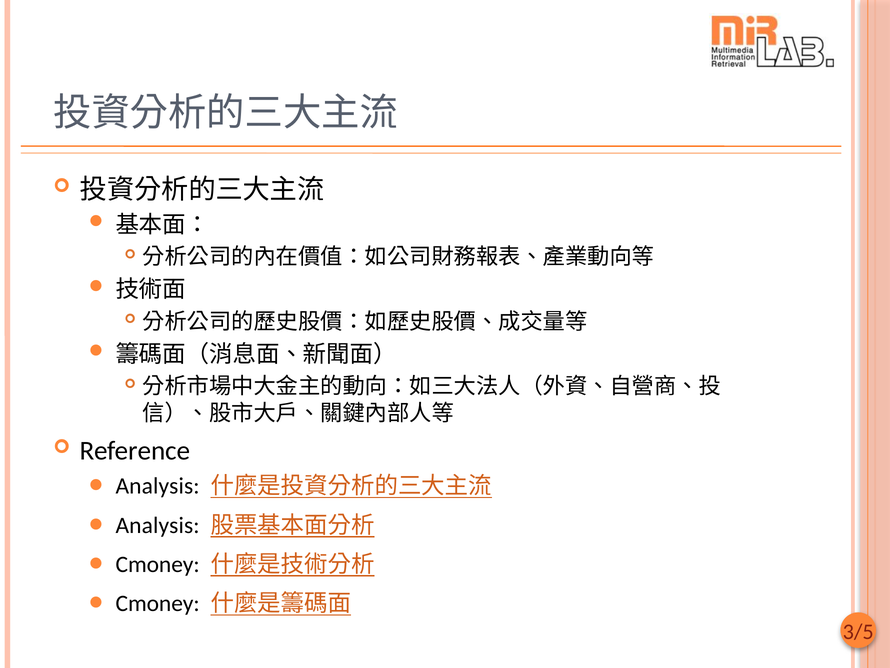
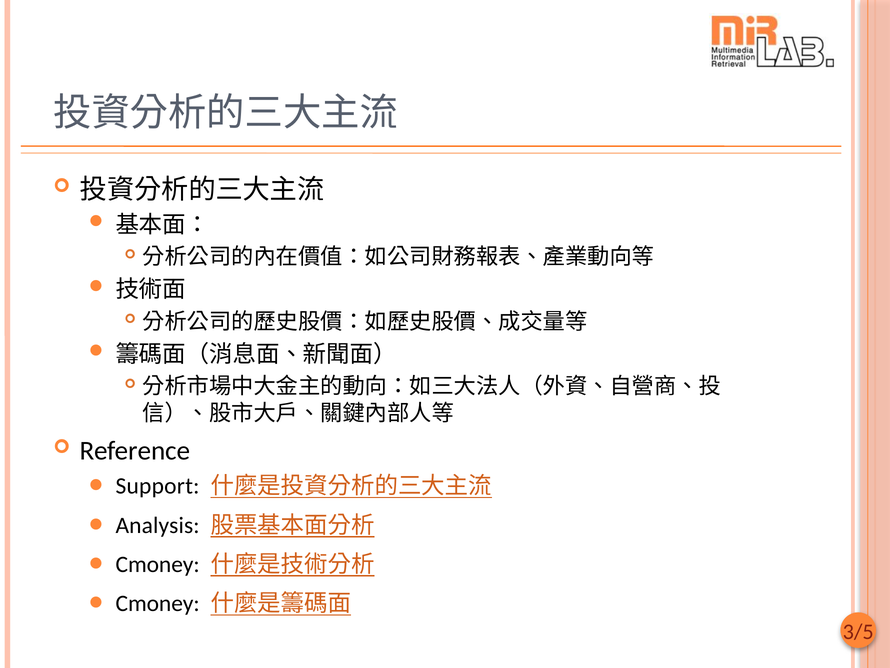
Analysis at (158, 486): Analysis -> Support
